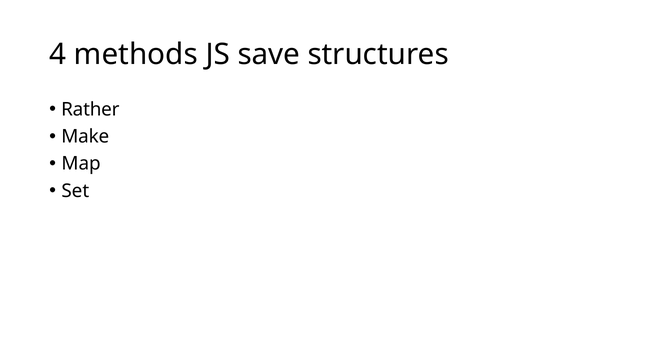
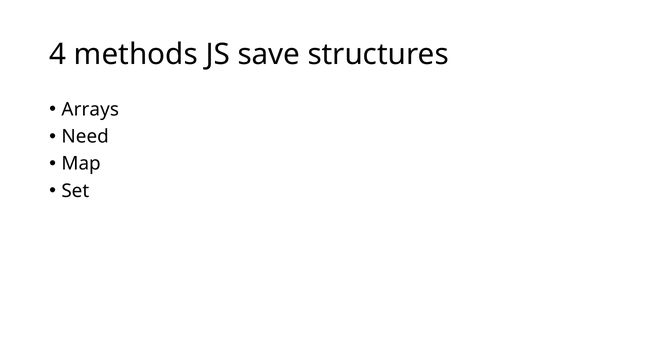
Rather: Rather -> Arrays
Make: Make -> Need
